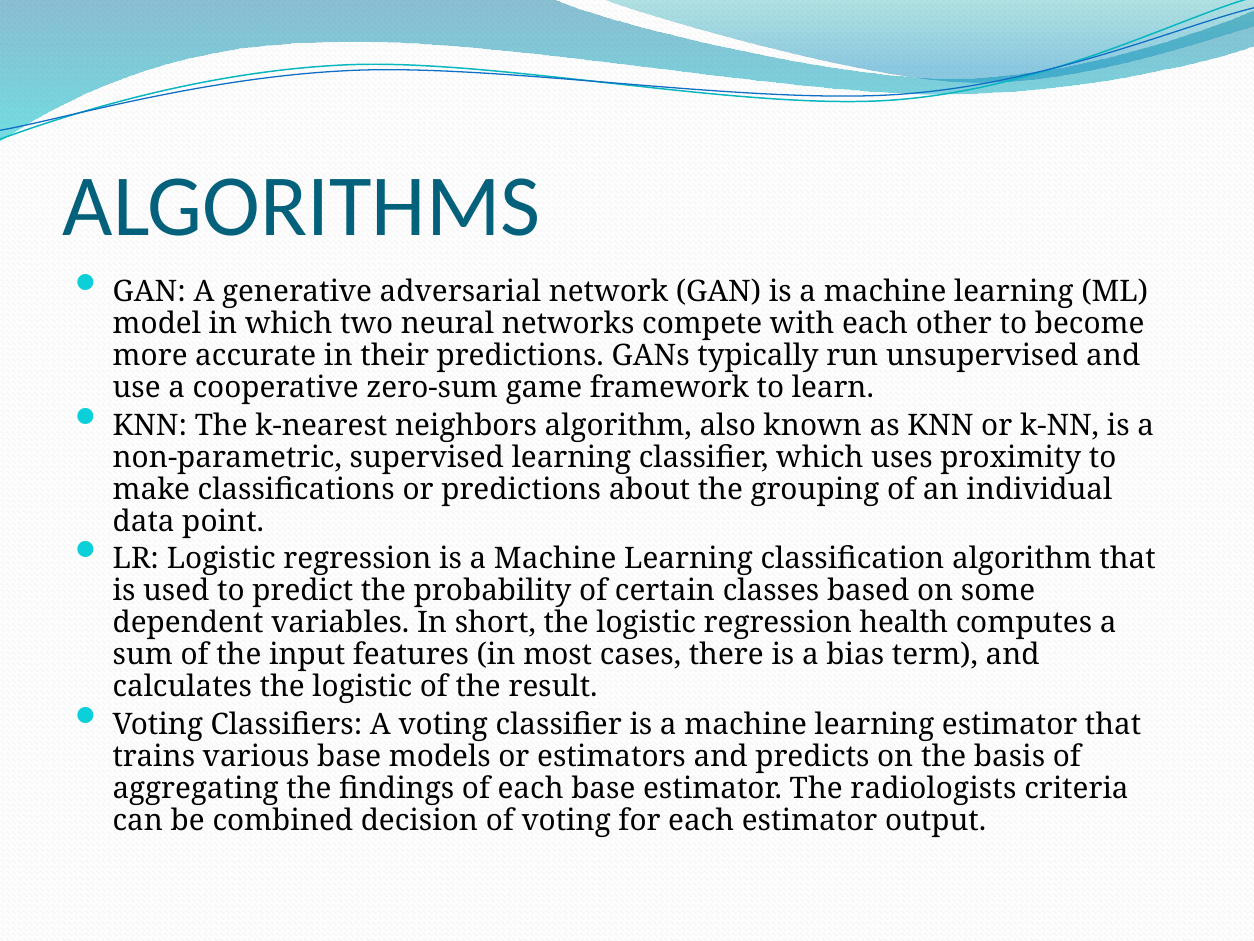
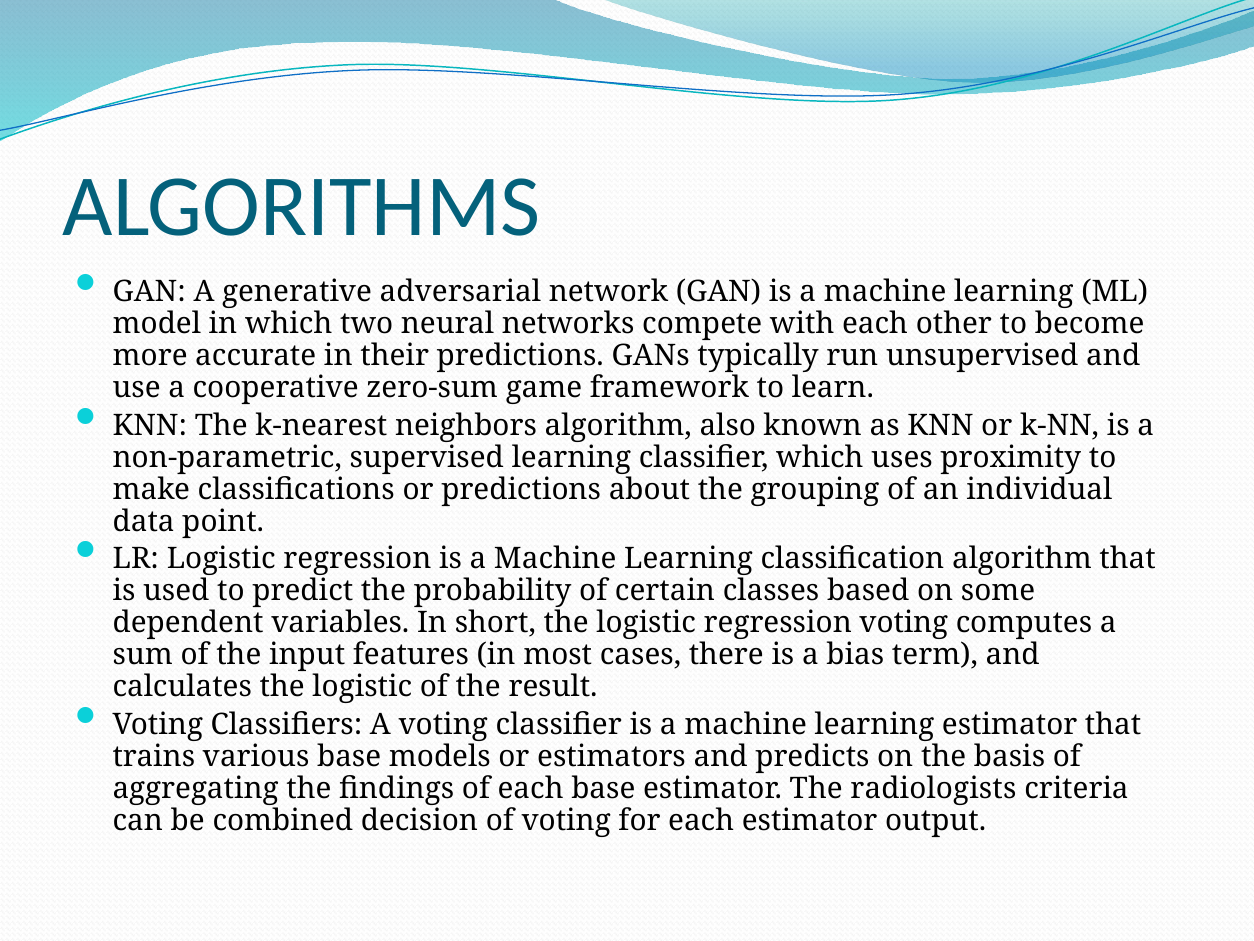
regression health: health -> voting
